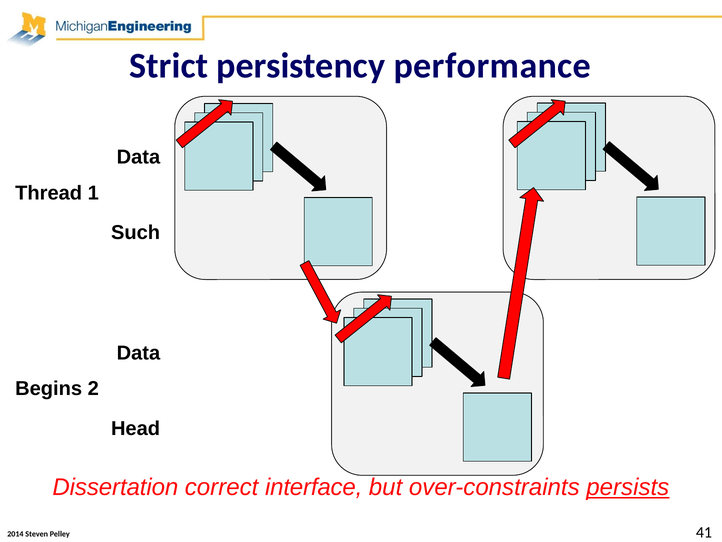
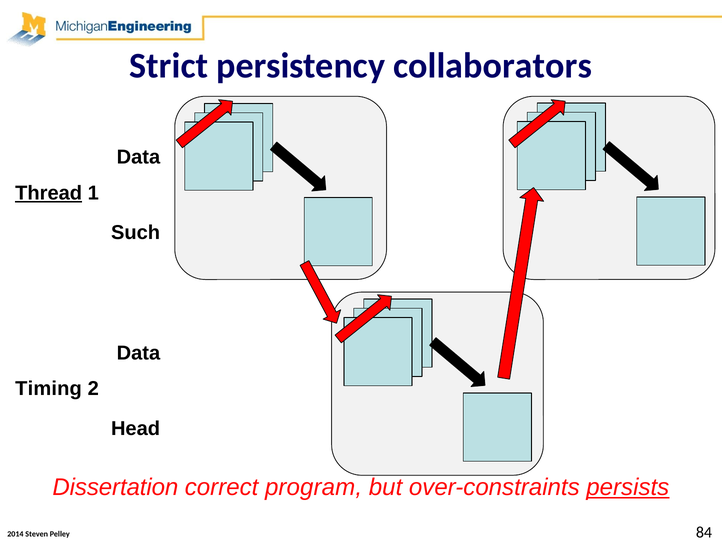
performance: performance -> collaborators
Thread underline: none -> present
Begins: Begins -> Timing
interface: interface -> program
41: 41 -> 84
